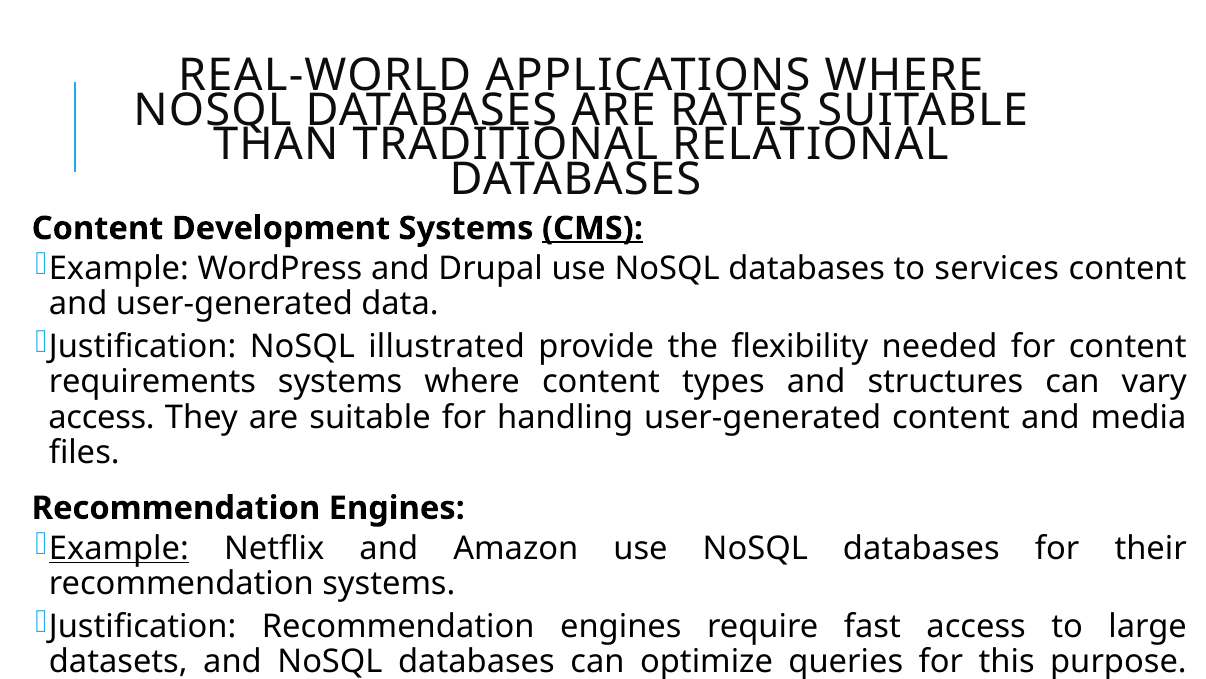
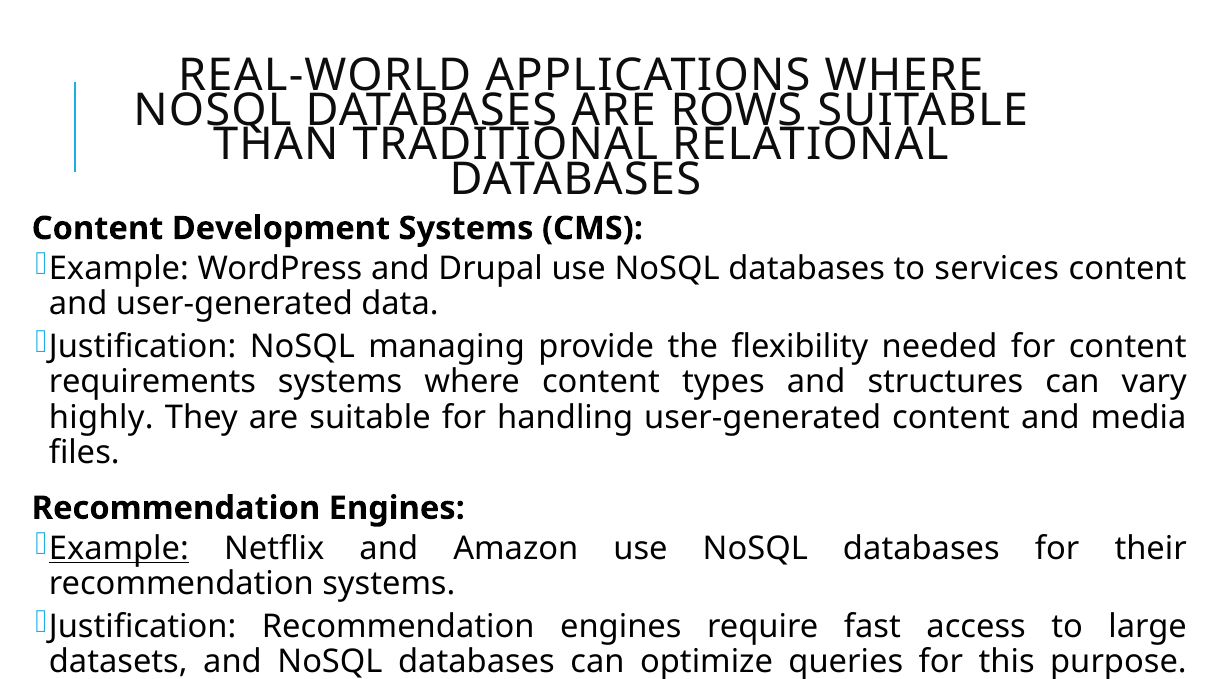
RATES: RATES -> ROWS
CMS underline: present -> none
illustrated: illustrated -> managing
access at (102, 417): access -> highly
